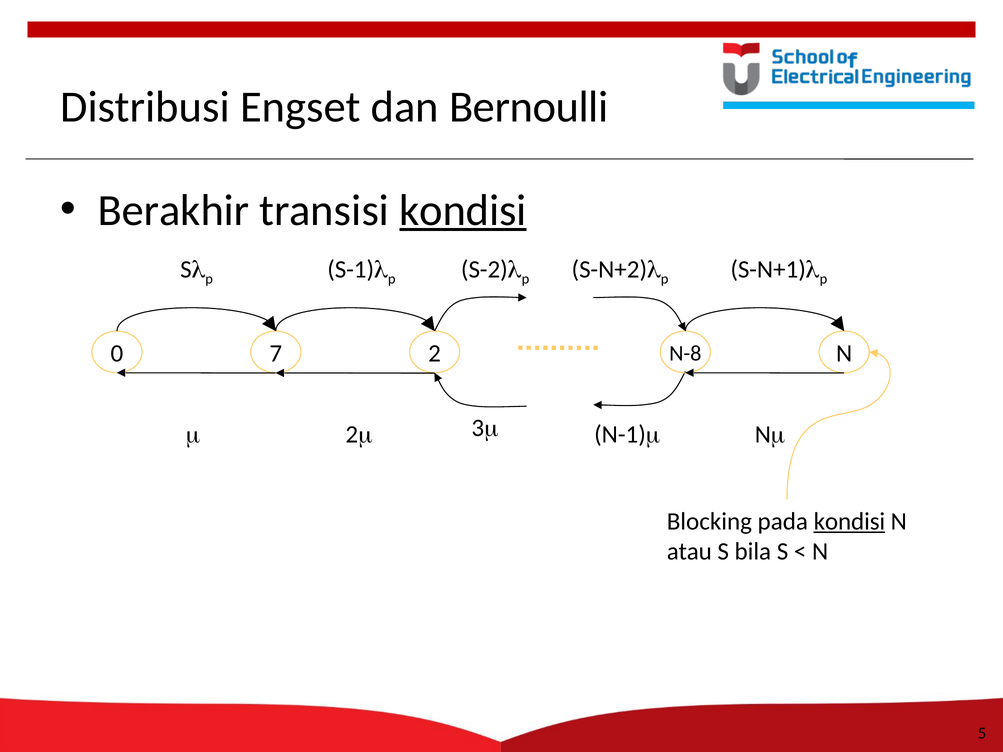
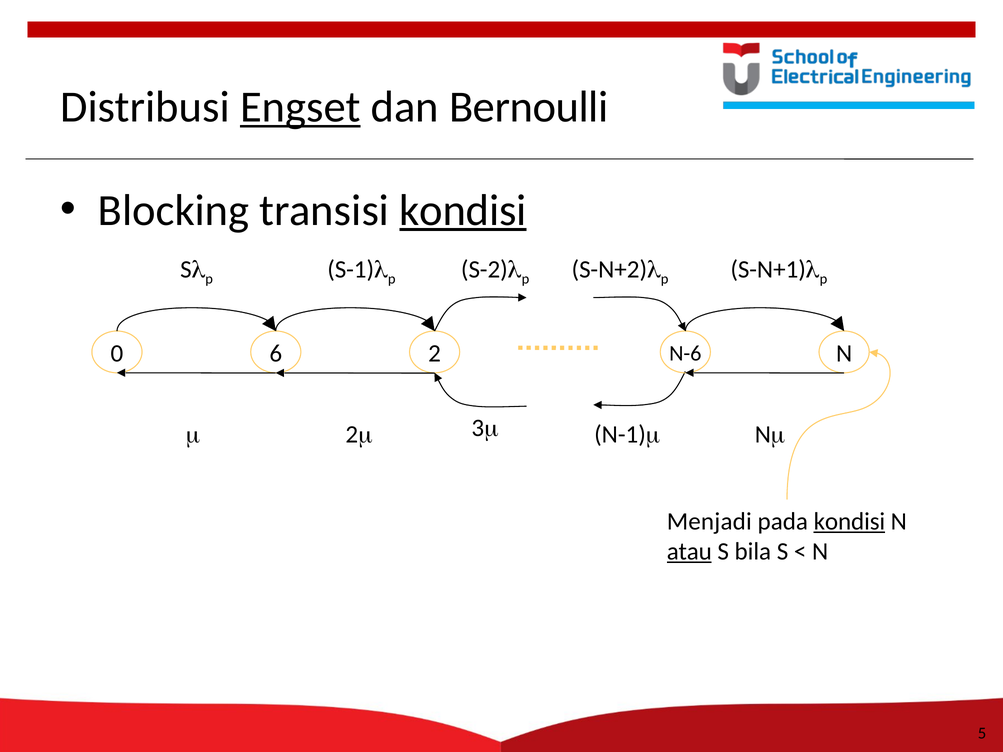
Engset underline: none -> present
Berakhir: Berakhir -> Blocking
7: 7 -> 6
N-8: N-8 -> N-6
Blocking: Blocking -> Menjadi
atau underline: none -> present
